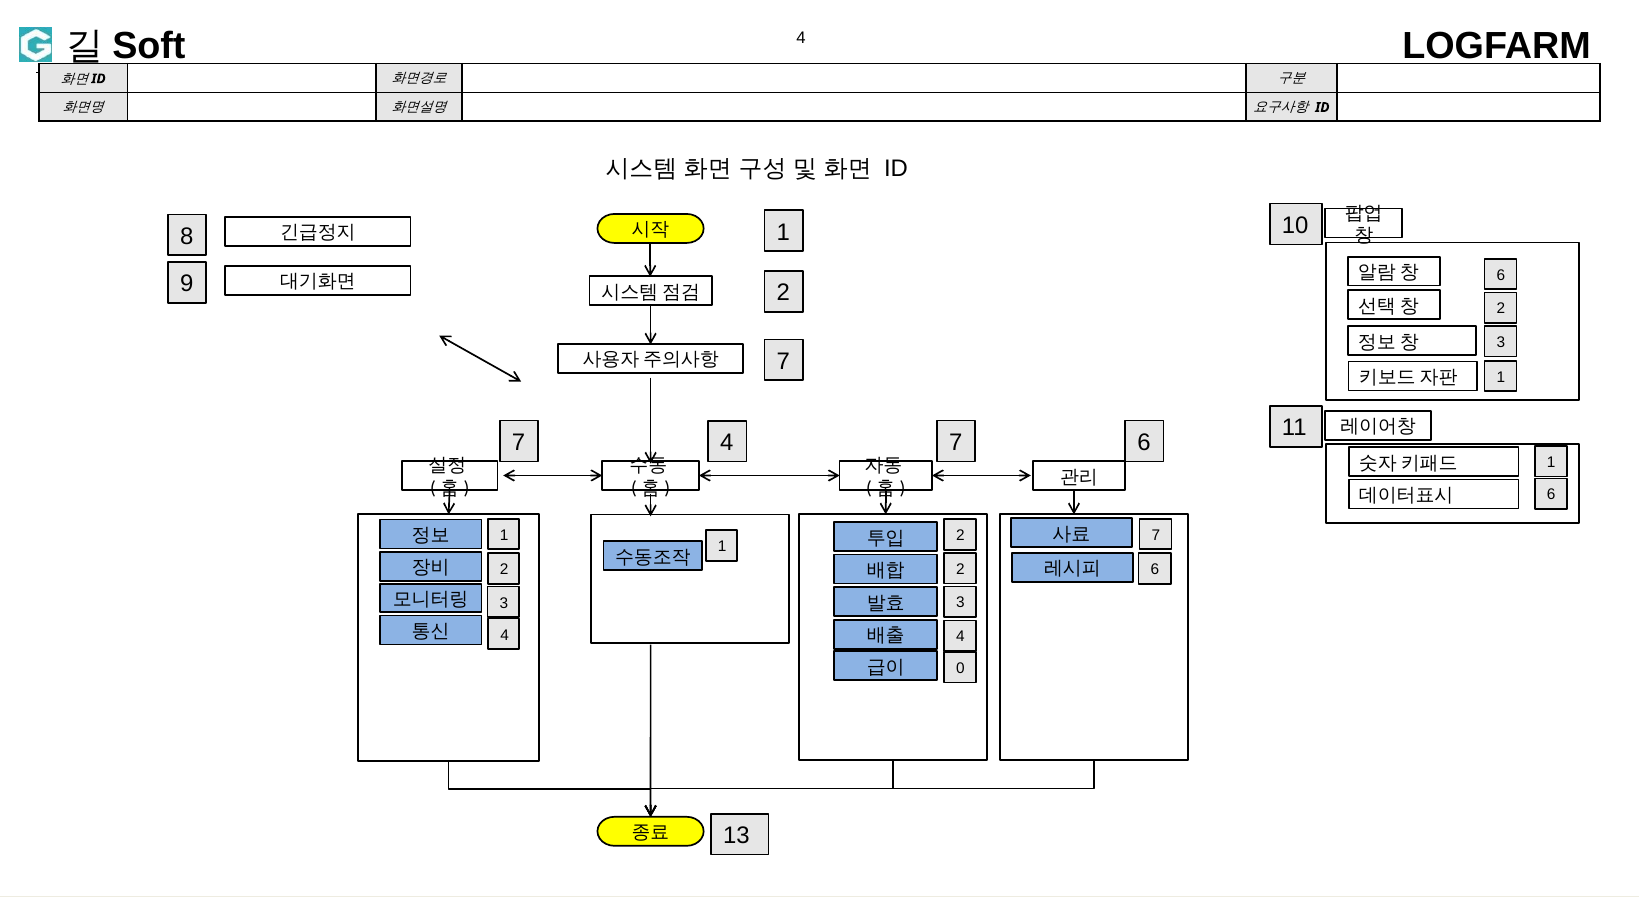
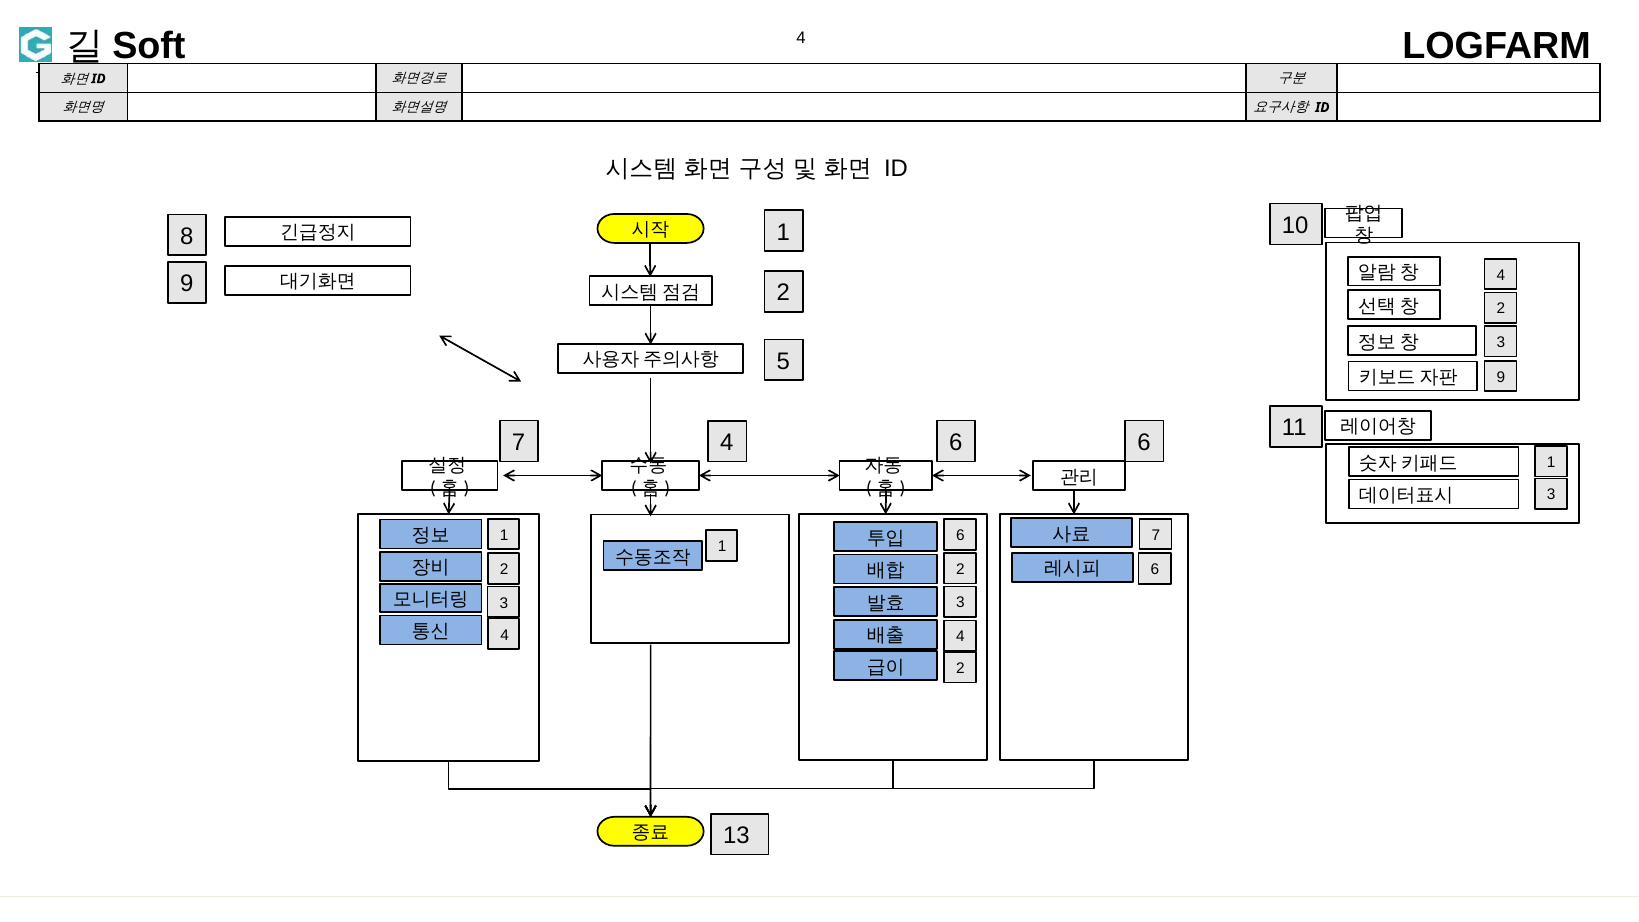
6 at (1501, 275): 6 -> 4
7 at (783, 362): 7 -> 5
1 at (1501, 377): 1 -> 9
4 7: 7 -> 6
6 at (1551, 495): 6 -> 3
2 at (960, 535): 2 -> 6
0 at (960, 668): 0 -> 2
